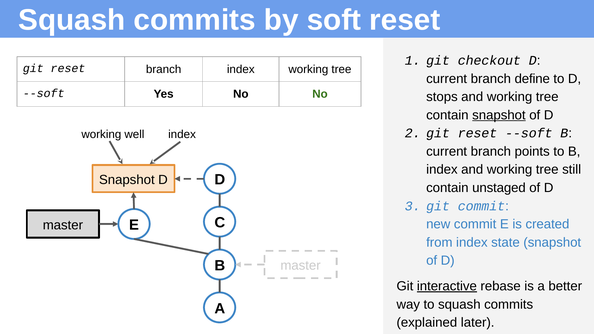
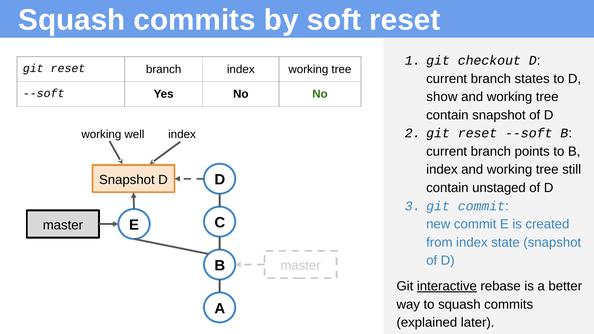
define: define -> states
stops: stops -> show
snapshot at (499, 115) underline: present -> none
